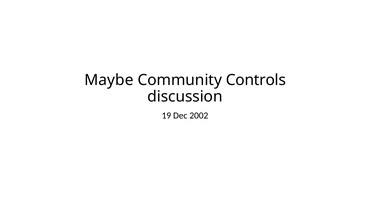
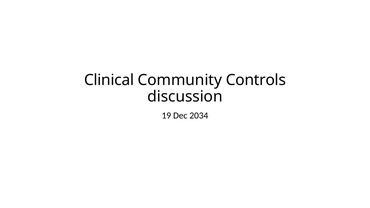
Maybe: Maybe -> Clinical
2002: 2002 -> 2034
